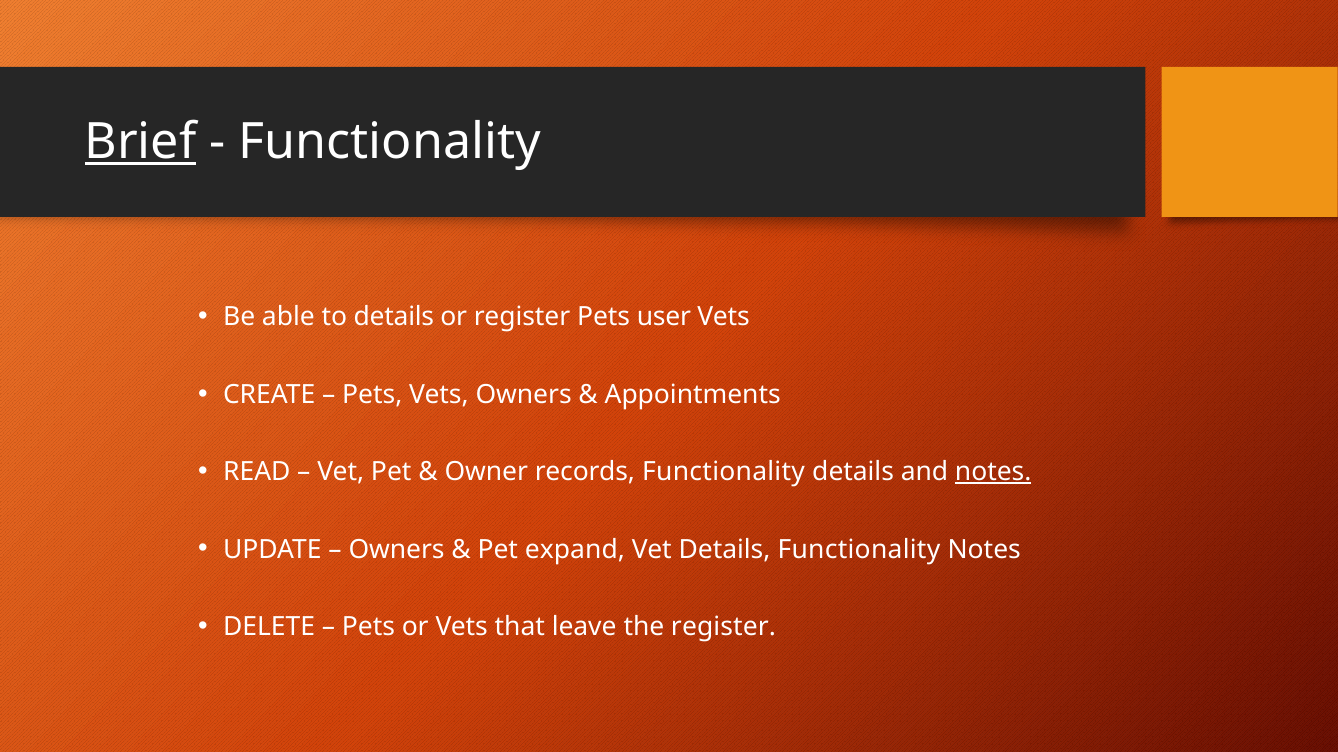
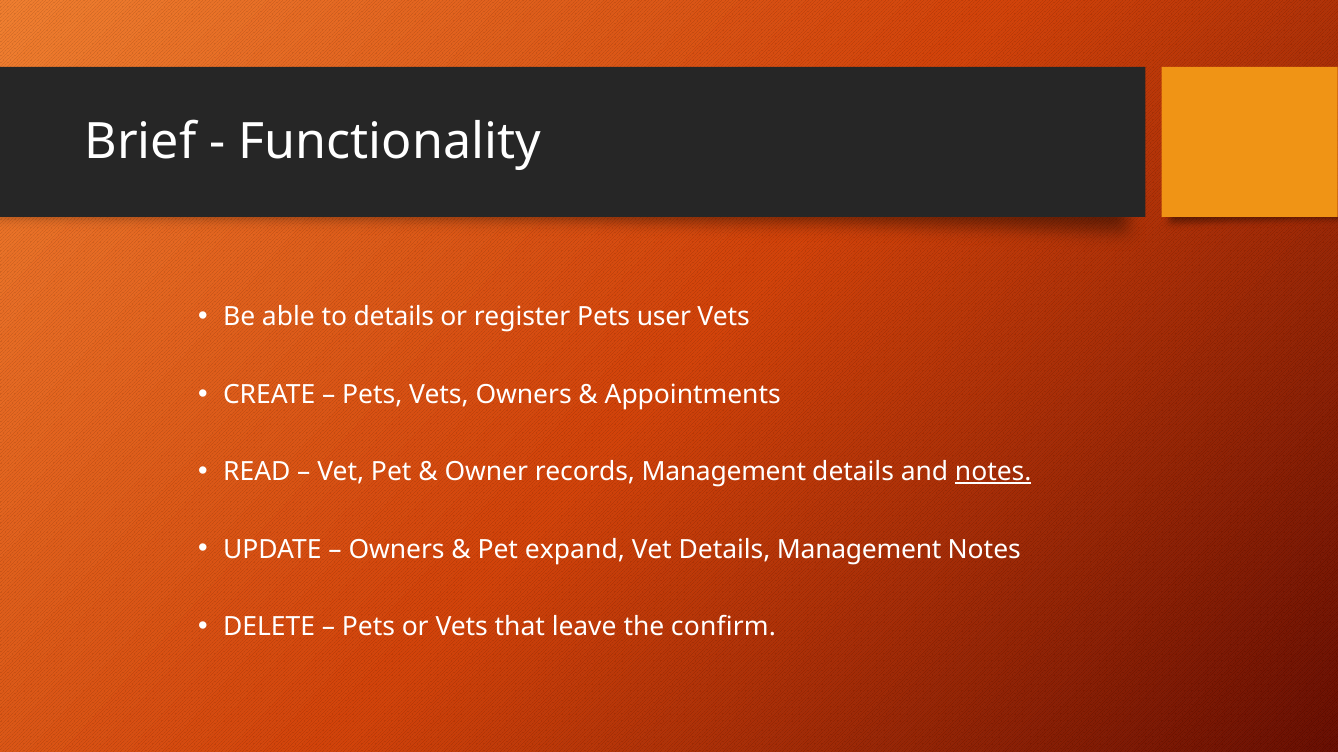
Brief underline: present -> none
records Functionality: Functionality -> Management
Details Functionality: Functionality -> Management
the register: register -> confirm
